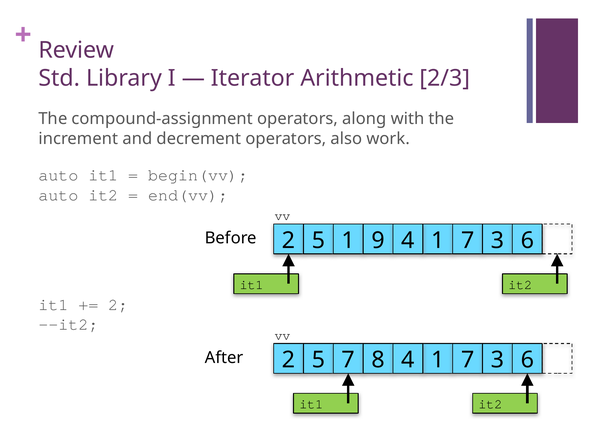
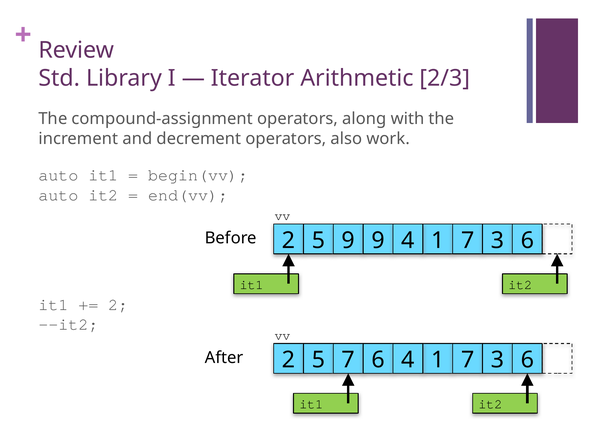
5 1: 1 -> 9
8 at (378, 360): 8 -> 6
